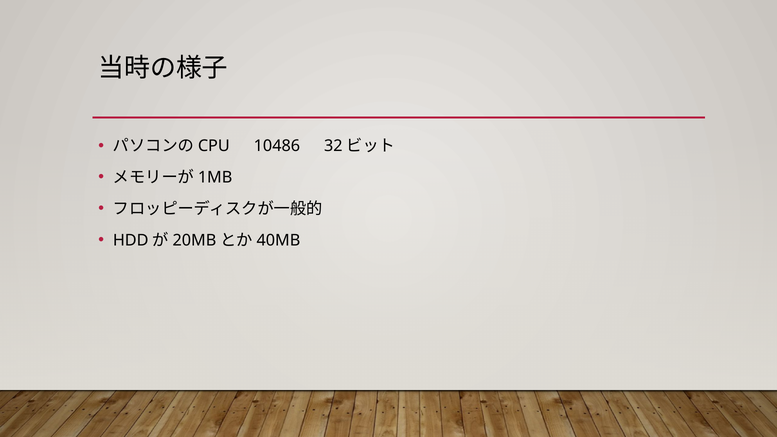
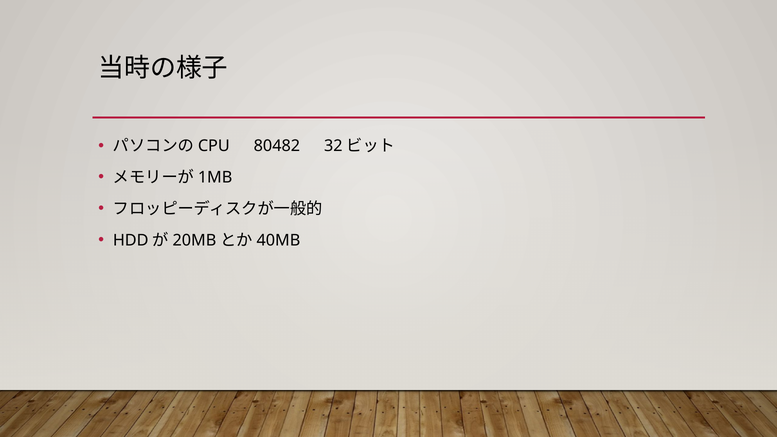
10486: 10486 -> 80482
